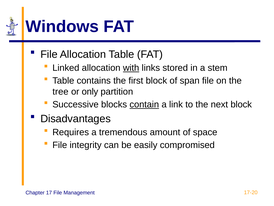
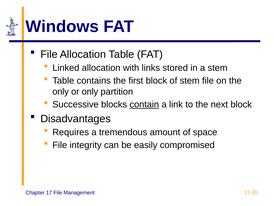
with underline: present -> none
of span: span -> stem
tree at (60, 92): tree -> only
